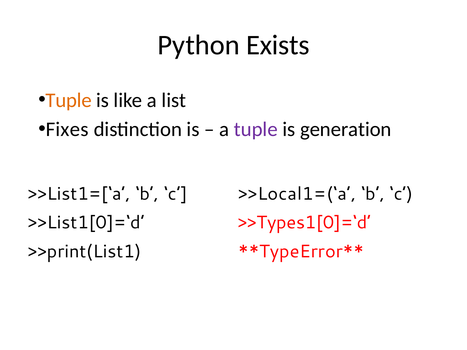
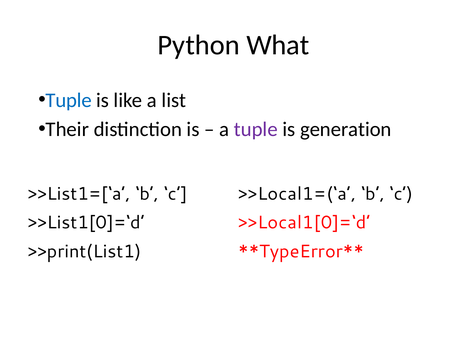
Exists: Exists -> What
Tuple at (69, 100) colour: orange -> blue
Fixes: Fixes -> Their
>>Types1[0]=‘d: >>Types1[0]=‘d -> >>Local1[0]=‘d
